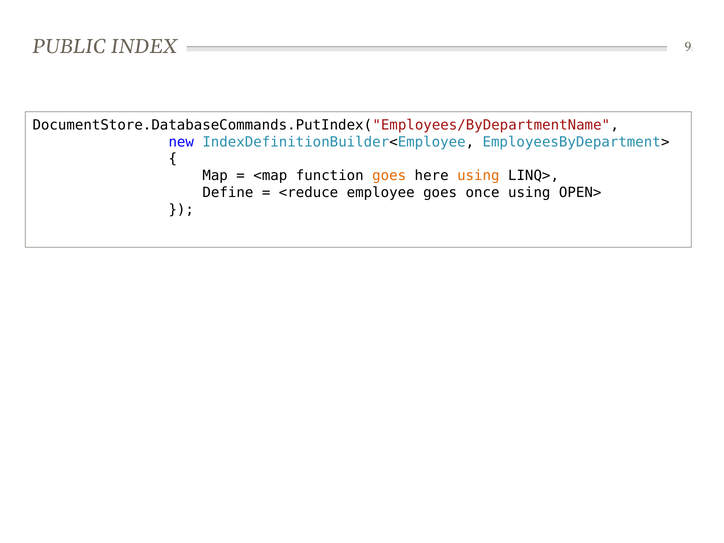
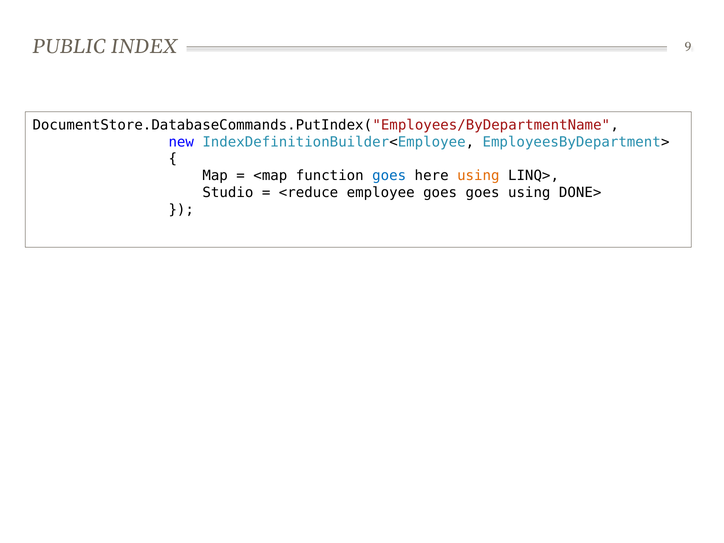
goes at (389, 176) colour: orange -> blue
Define: Define -> Studio
goes once: once -> goes
OPEN>: OPEN> -> DONE>
